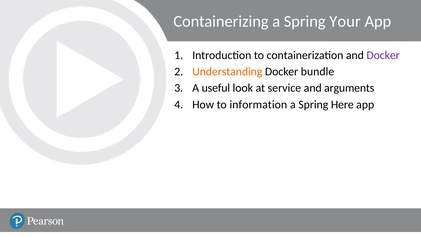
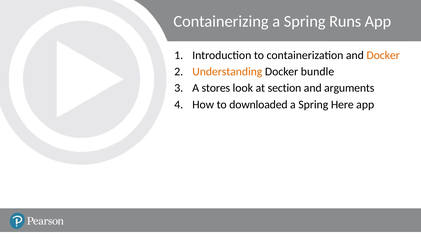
Your: Your -> Runs
Docker at (383, 55) colour: purple -> orange
useful: useful -> stores
service: service -> section
information: information -> downloaded
